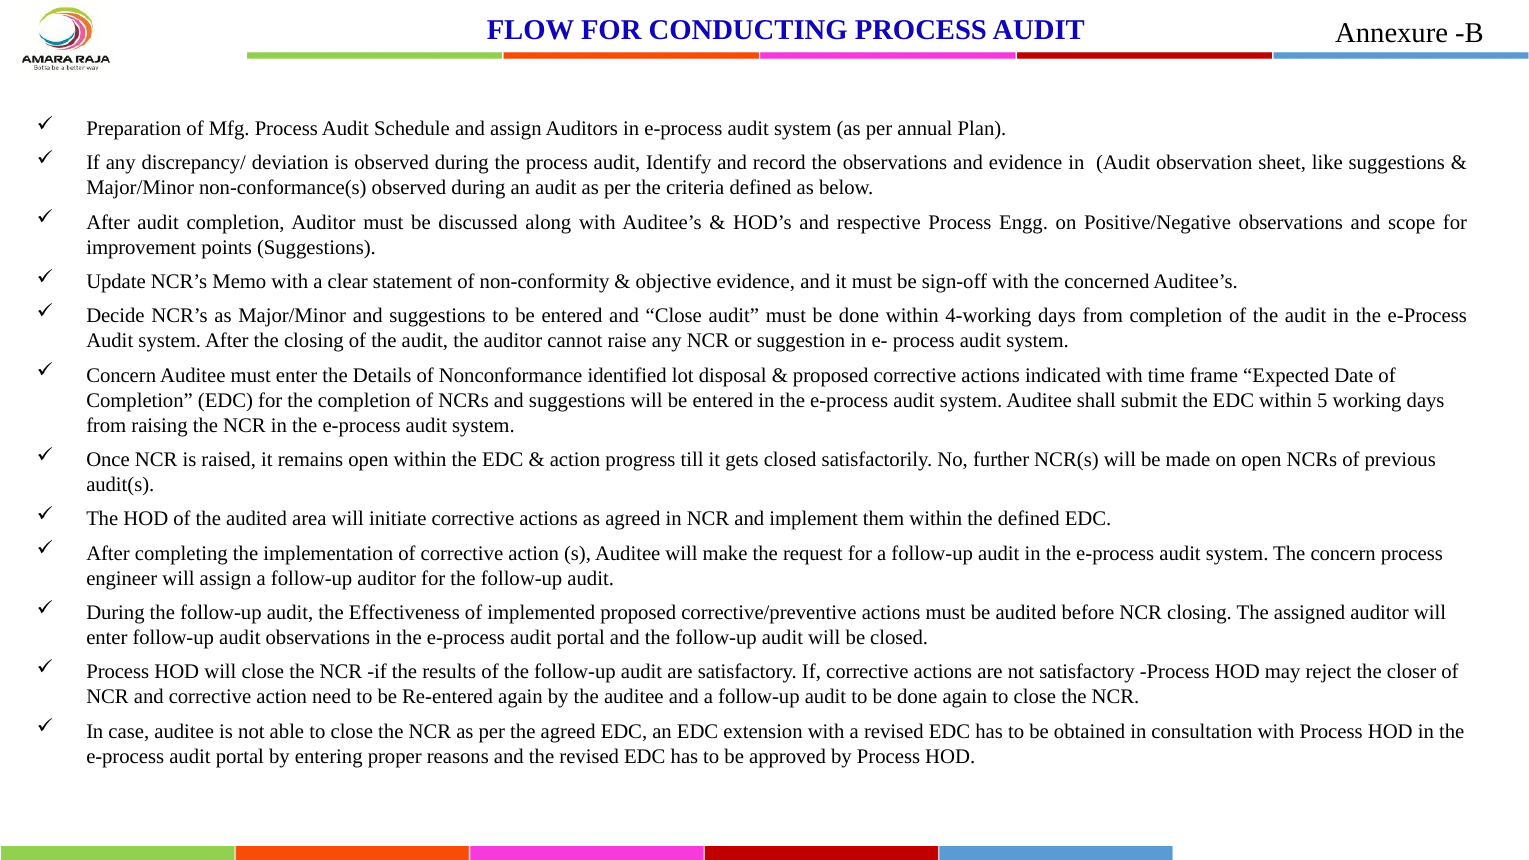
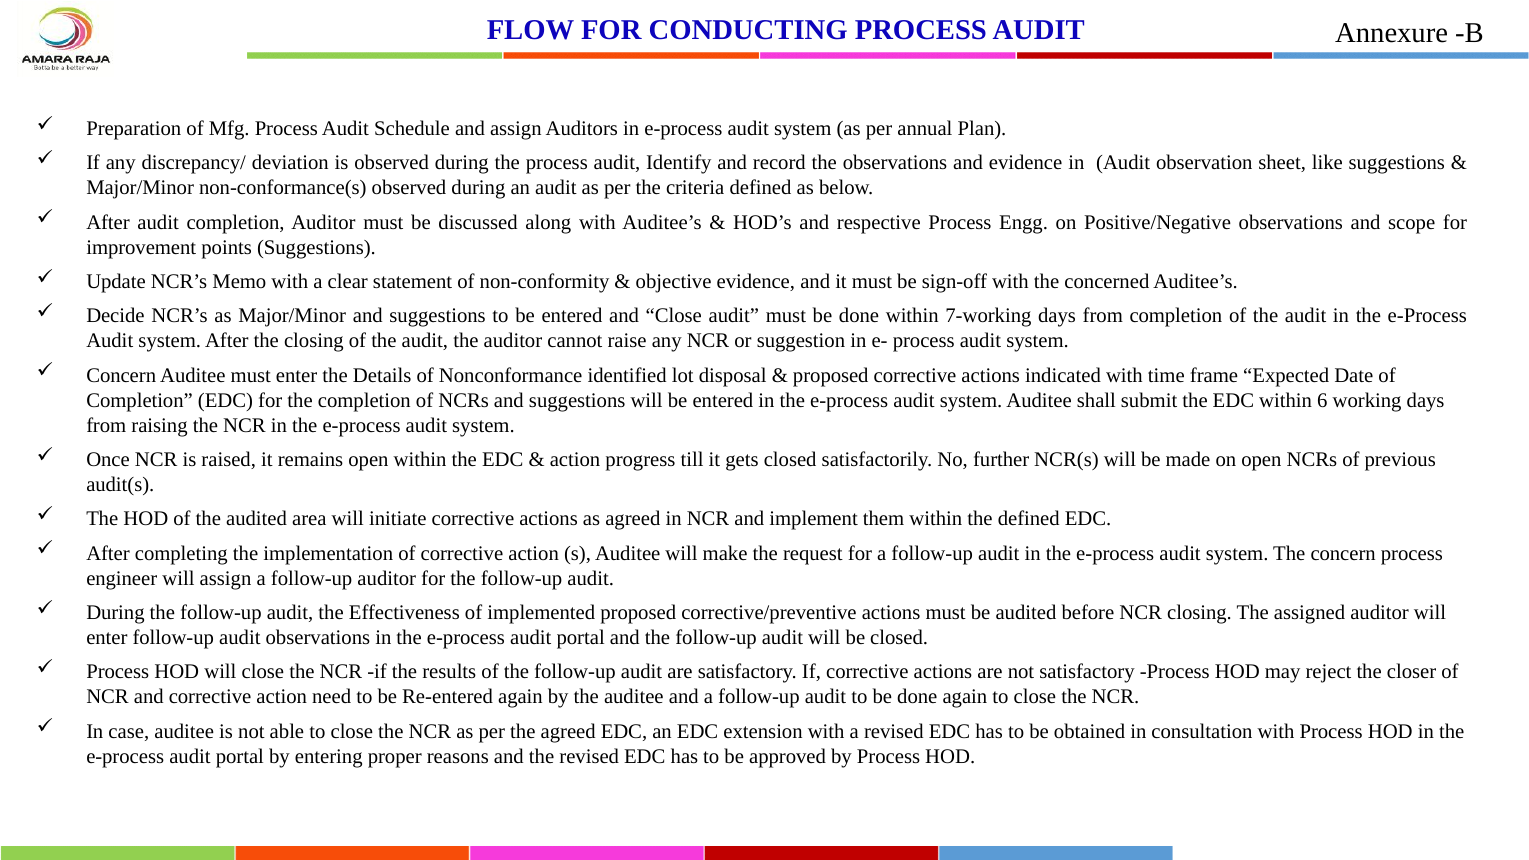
4-working: 4-working -> 7-working
5: 5 -> 6
